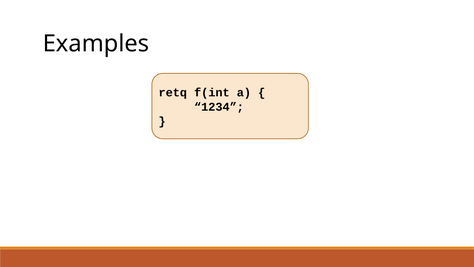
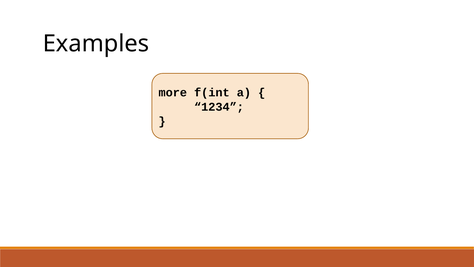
retq: retq -> more
